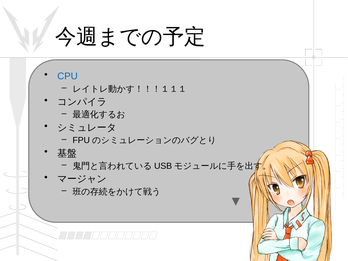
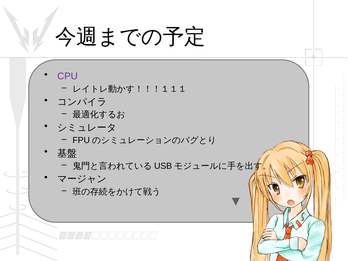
CPU colour: blue -> purple
